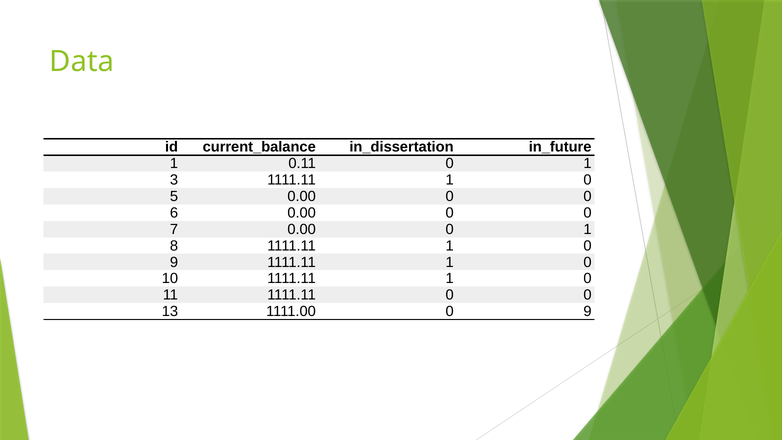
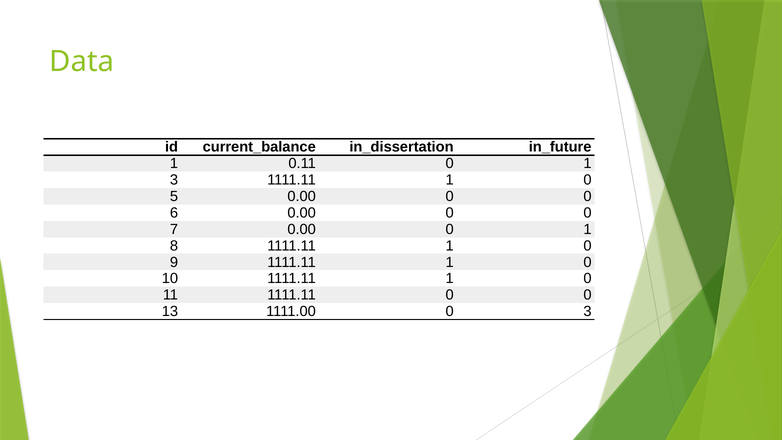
1111.00 0 9: 9 -> 3
